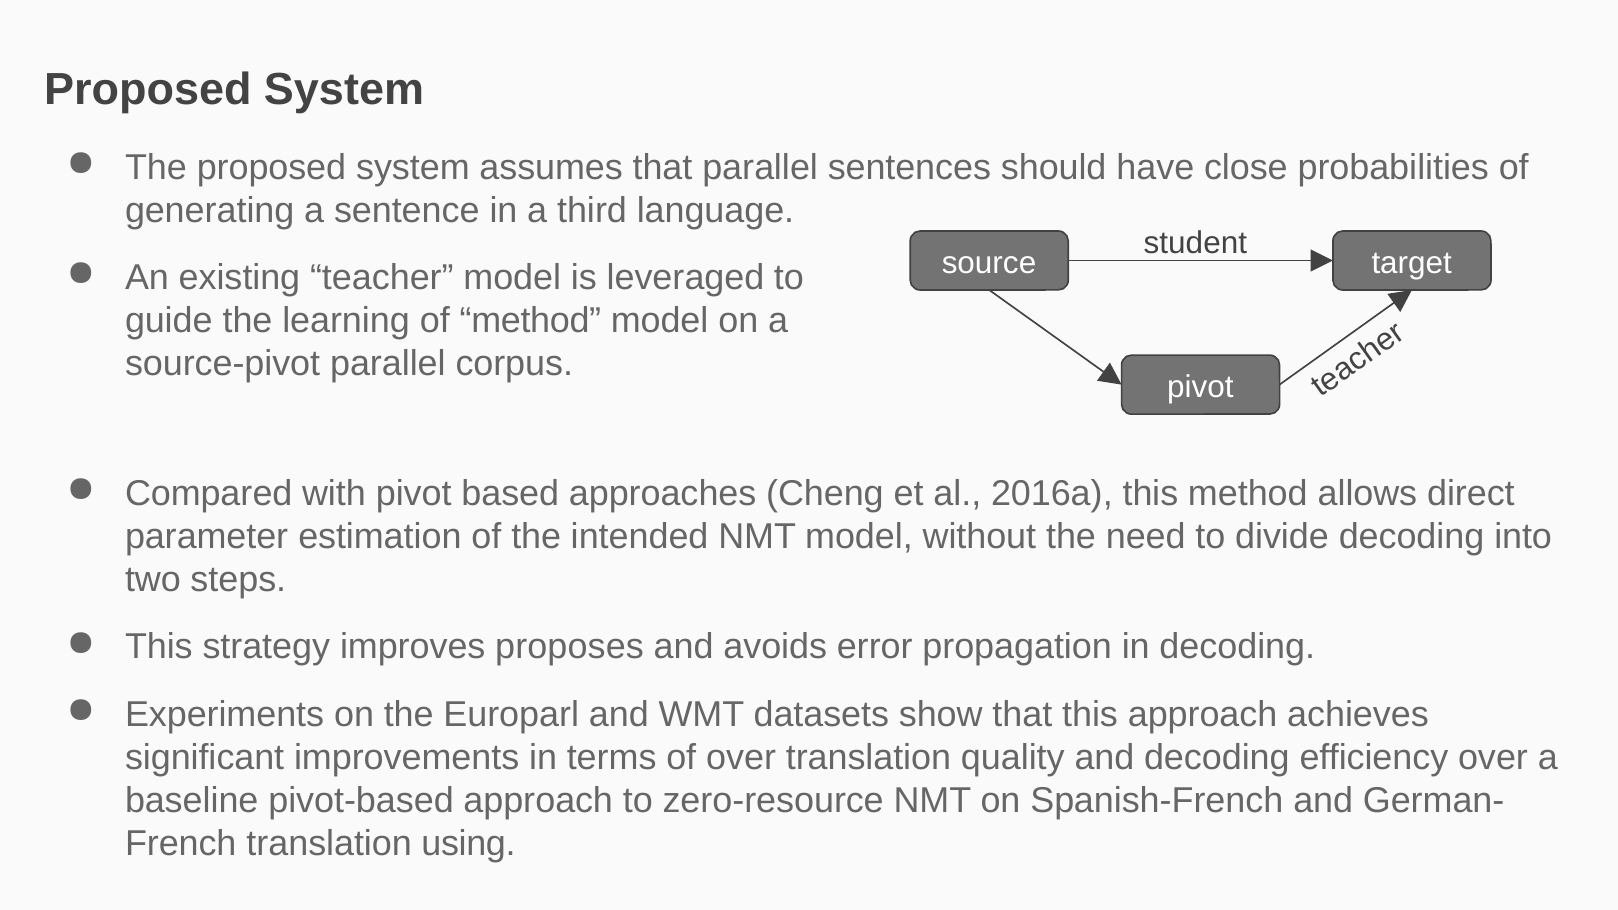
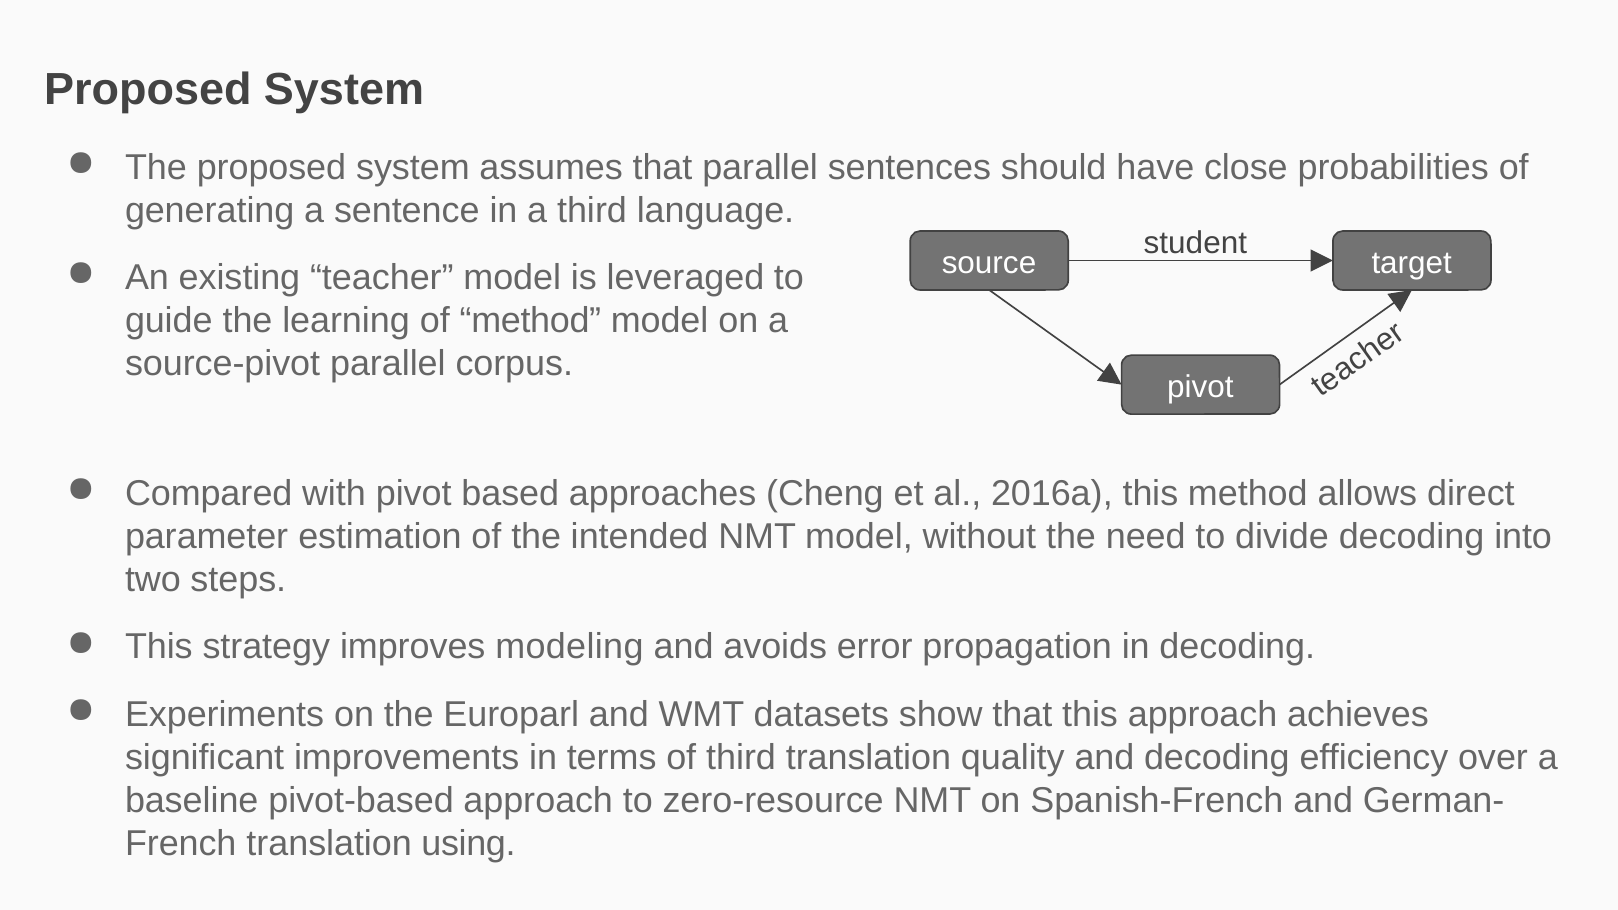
proposes: proposes -> modeling
of over: over -> third
